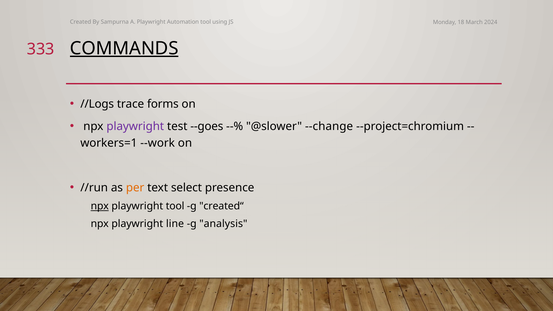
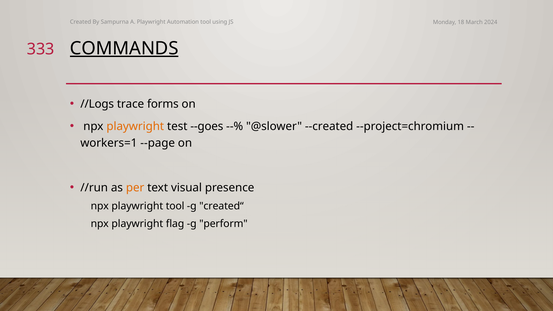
playwright at (135, 126) colour: purple -> orange
--change: --change -> --created
--work: --work -> --page
select: select -> visual
npx at (100, 206) underline: present -> none
line: line -> flag
analysis: analysis -> perform
